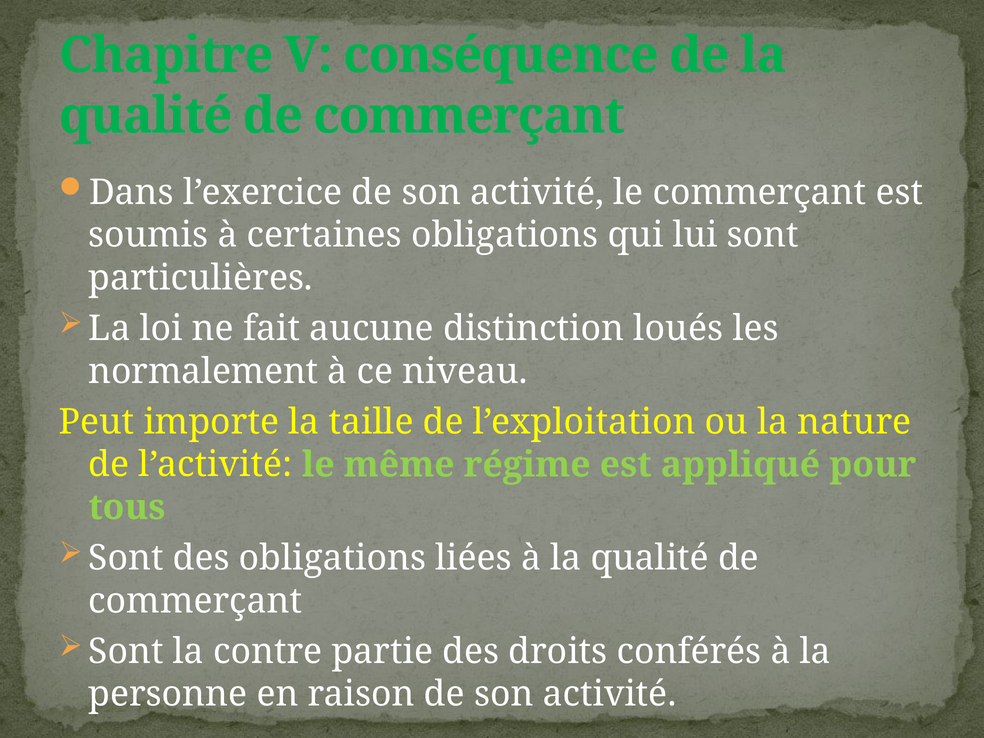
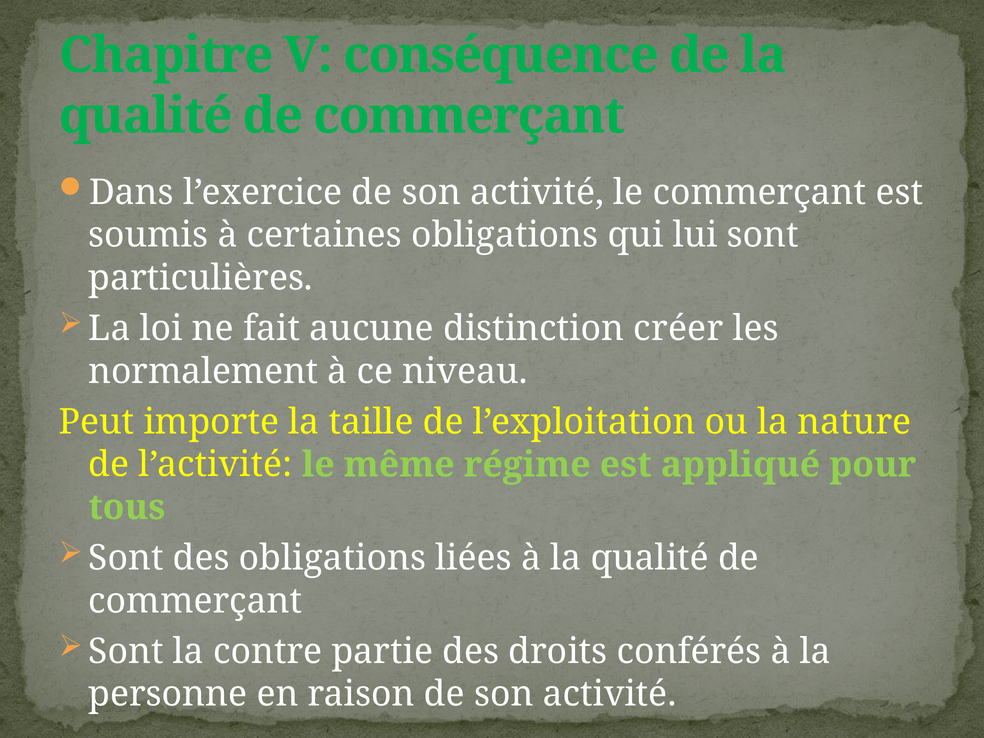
loués: loués -> créer
